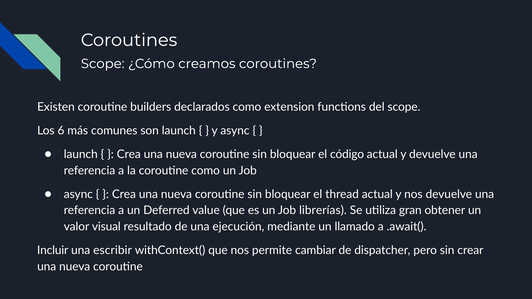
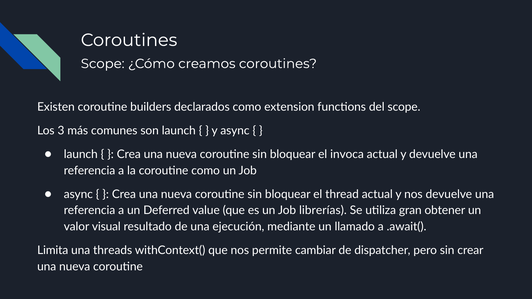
6: 6 -> 3
código: código -> invoca
Incluir: Incluir -> Limita
escribir: escribir -> threads
